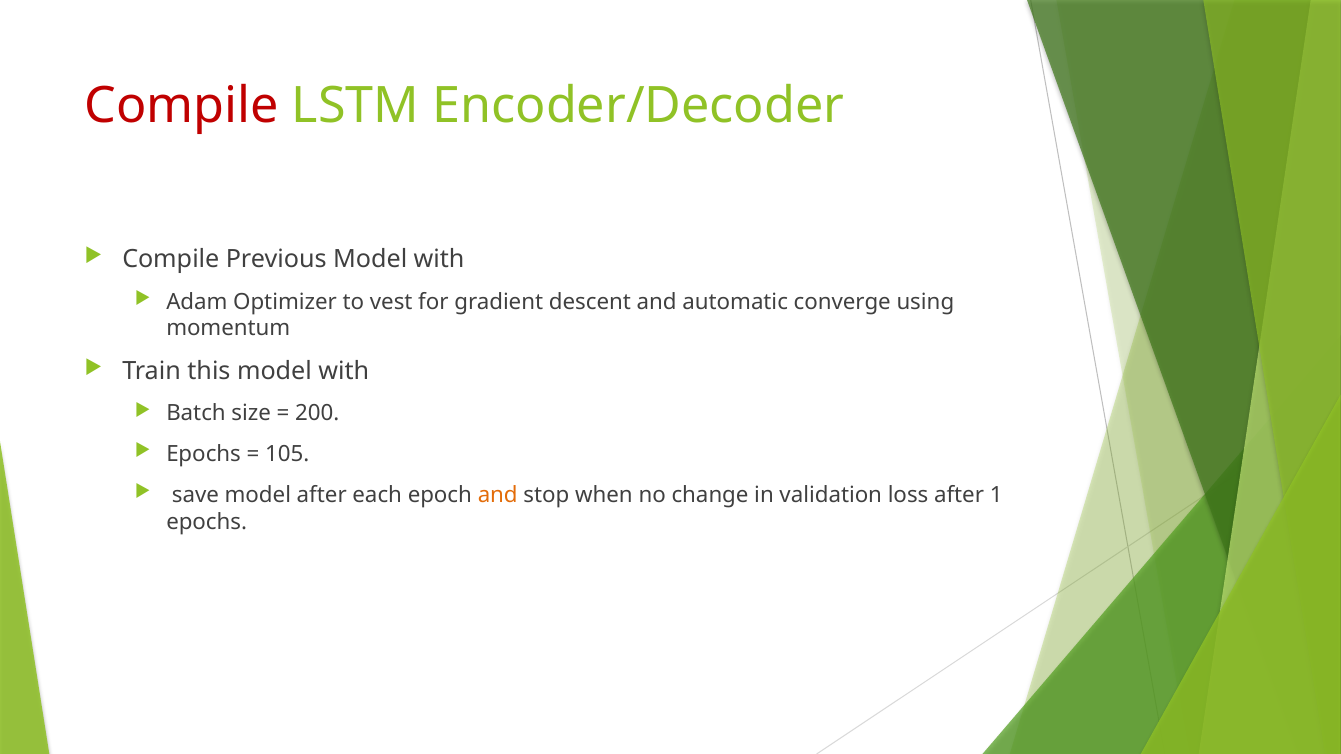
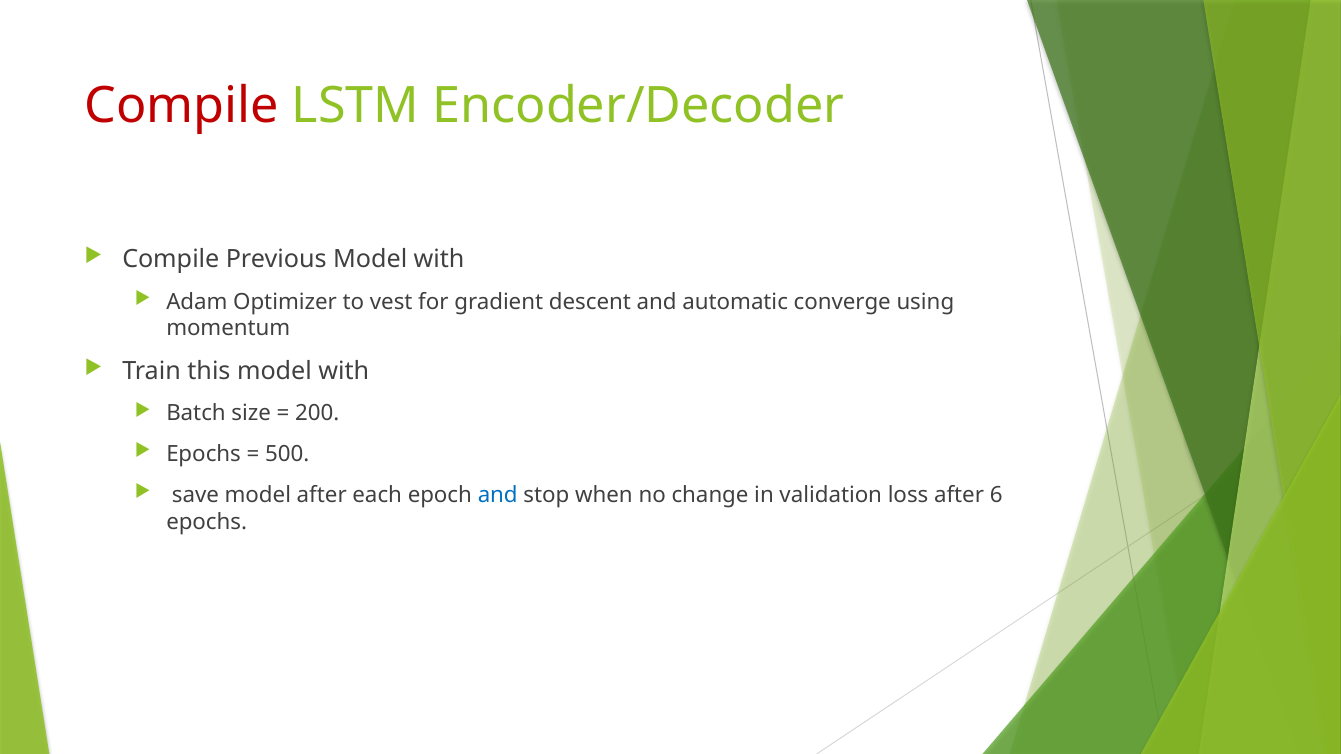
105: 105 -> 500
and at (498, 495) colour: orange -> blue
1: 1 -> 6
